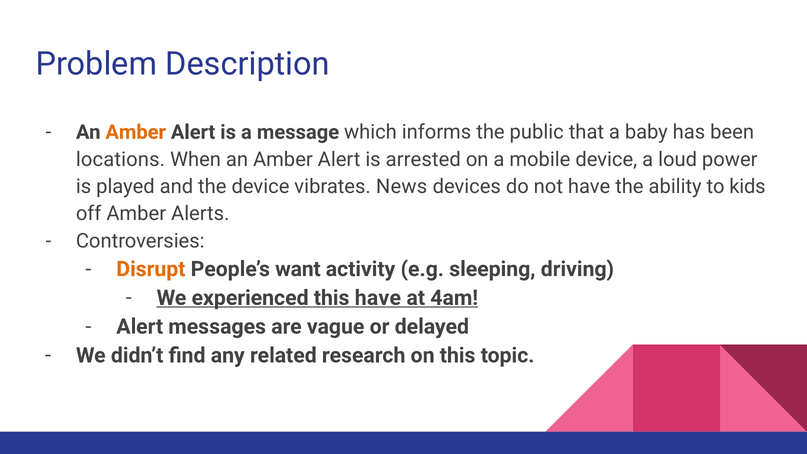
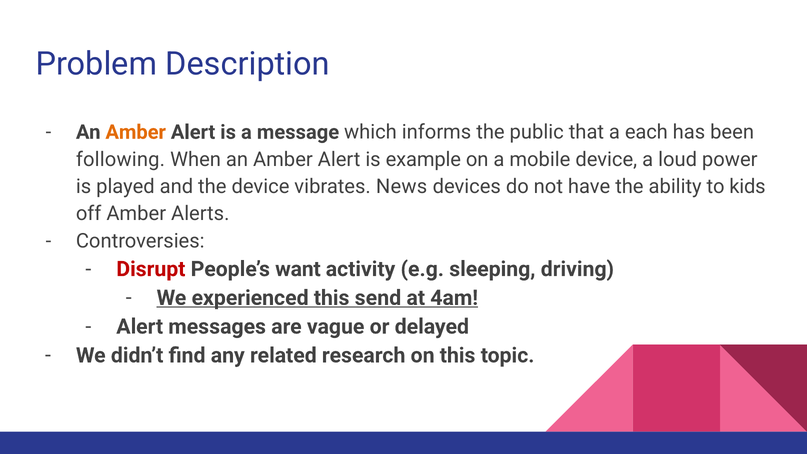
baby: baby -> each
locations: locations -> following
arrested: arrested -> example
Disrupt colour: orange -> red
this have: have -> send
